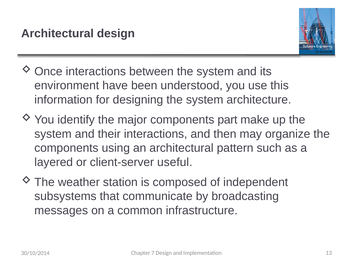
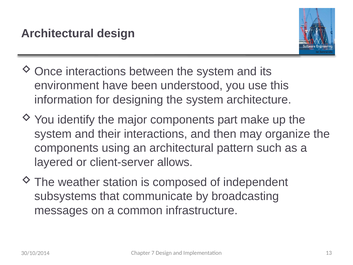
useful: useful -> allows
